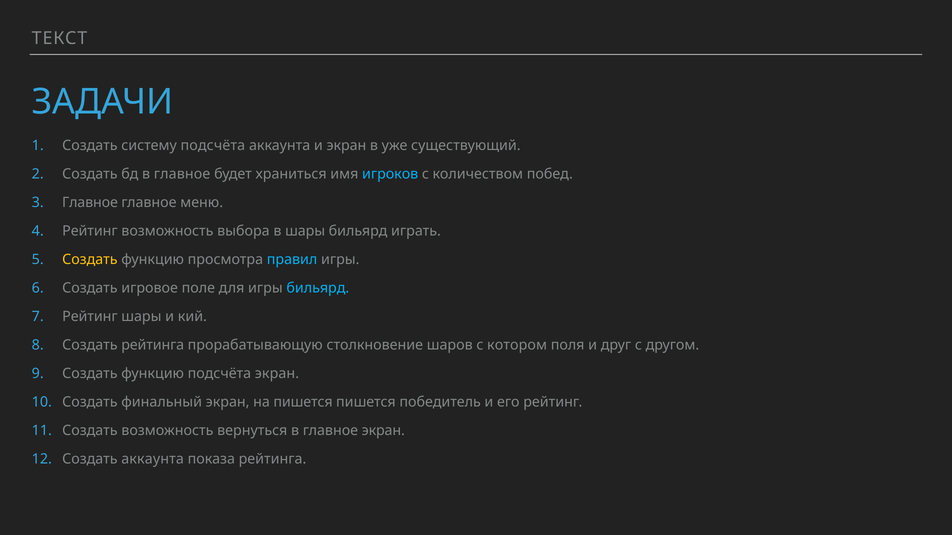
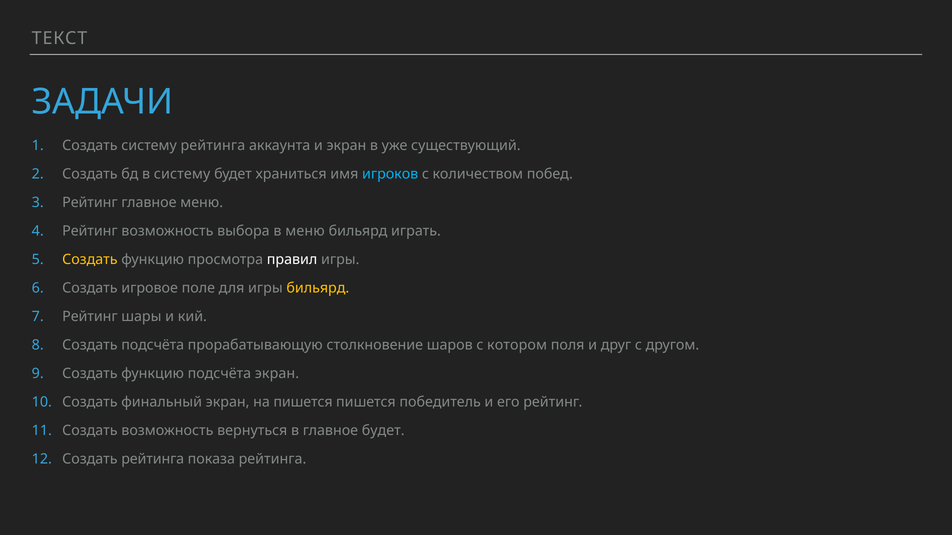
систему подсчёта: подсчёта -> рейтинга
бд в главное: главное -> систему
Главное at (90, 203): Главное -> Рейтинг
в шары: шары -> меню
правил colour: light blue -> white
бильярд at (318, 288) colour: light blue -> yellow
Создать рейтинга: рейтинга -> подсчёта
главное экран: экран -> будет
Создать аккаунта: аккаунта -> рейтинга
